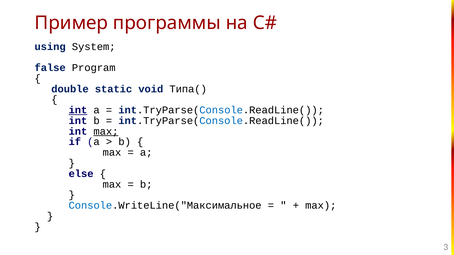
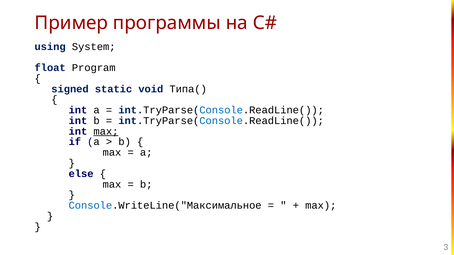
false: false -> float
double: double -> signed
int at (78, 110) underline: present -> none
